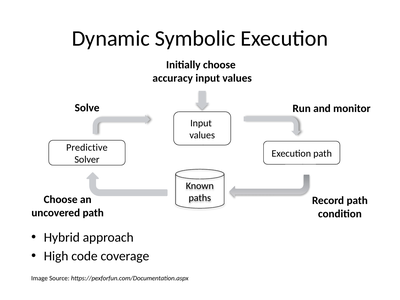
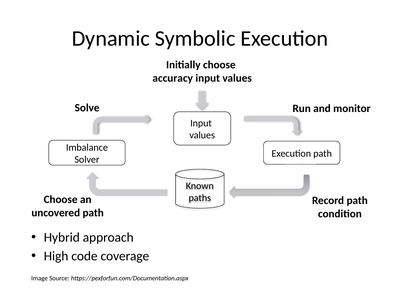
Predictive: Predictive -> Imbalance
